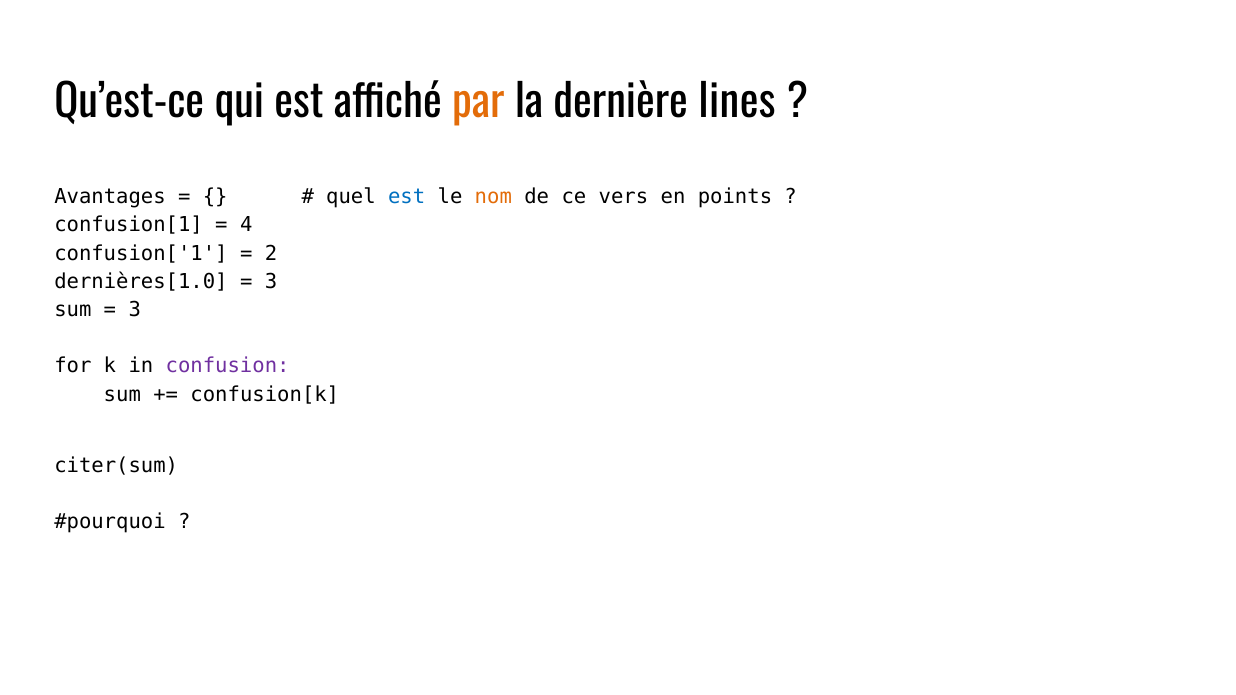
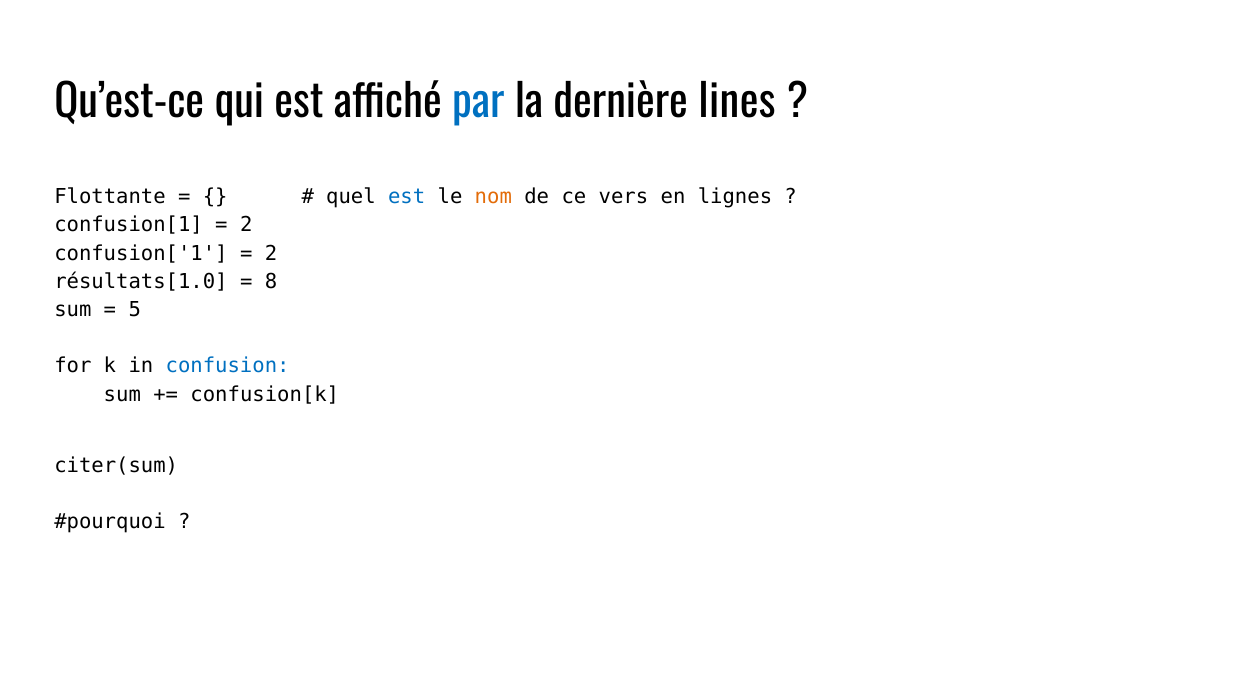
par colour: orange -> blue
Avantages: Avantages -> Flottante
points: points -> lignes
4 at (246, 225): 4 -> 2
dernières[1.0: dernières[1.0 -> résultats[1.0
3 at (271, 282): 3 -> 8
3 at (135, 310): 3 -> 5
confusion colour: purple -> blue
